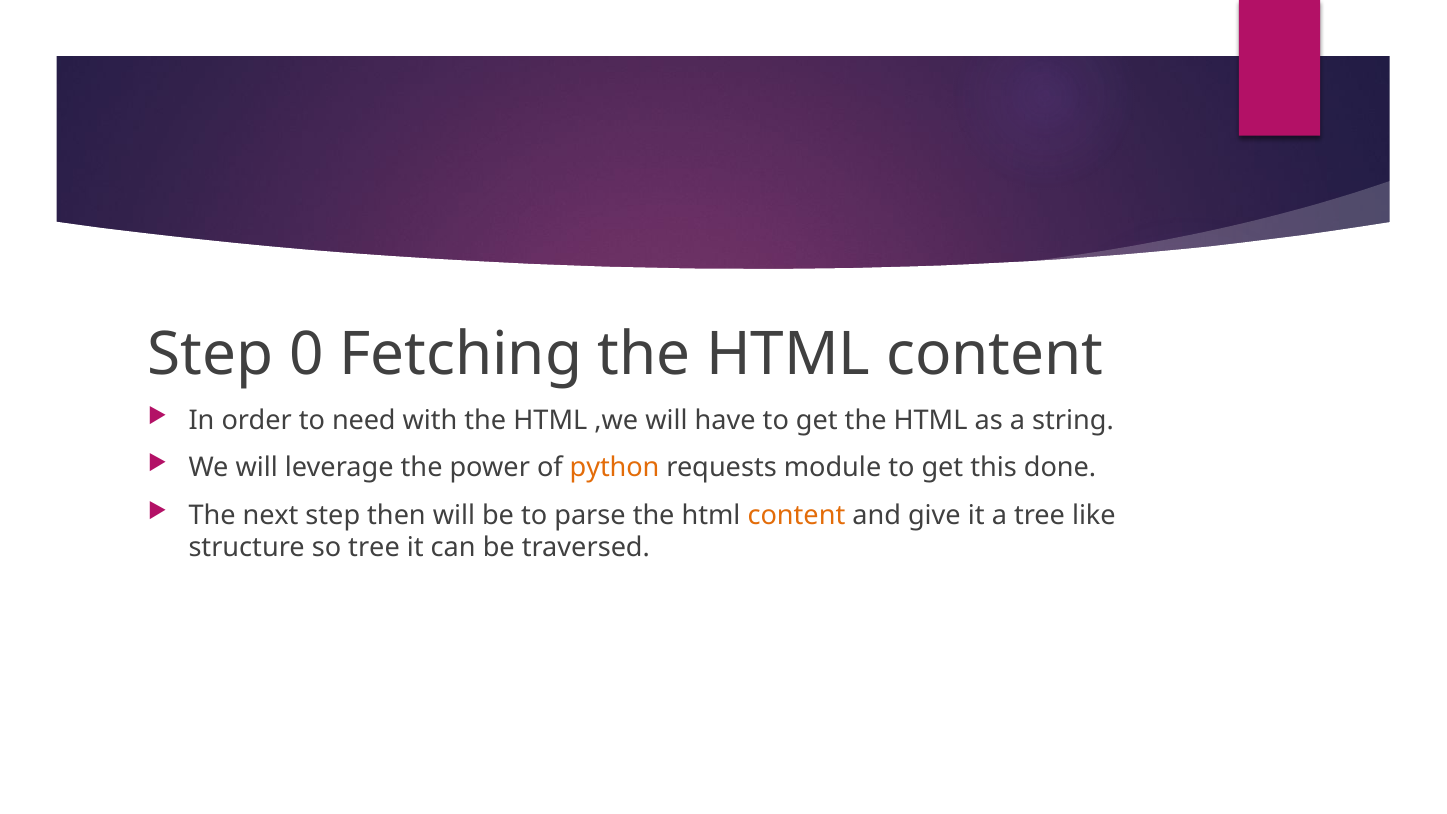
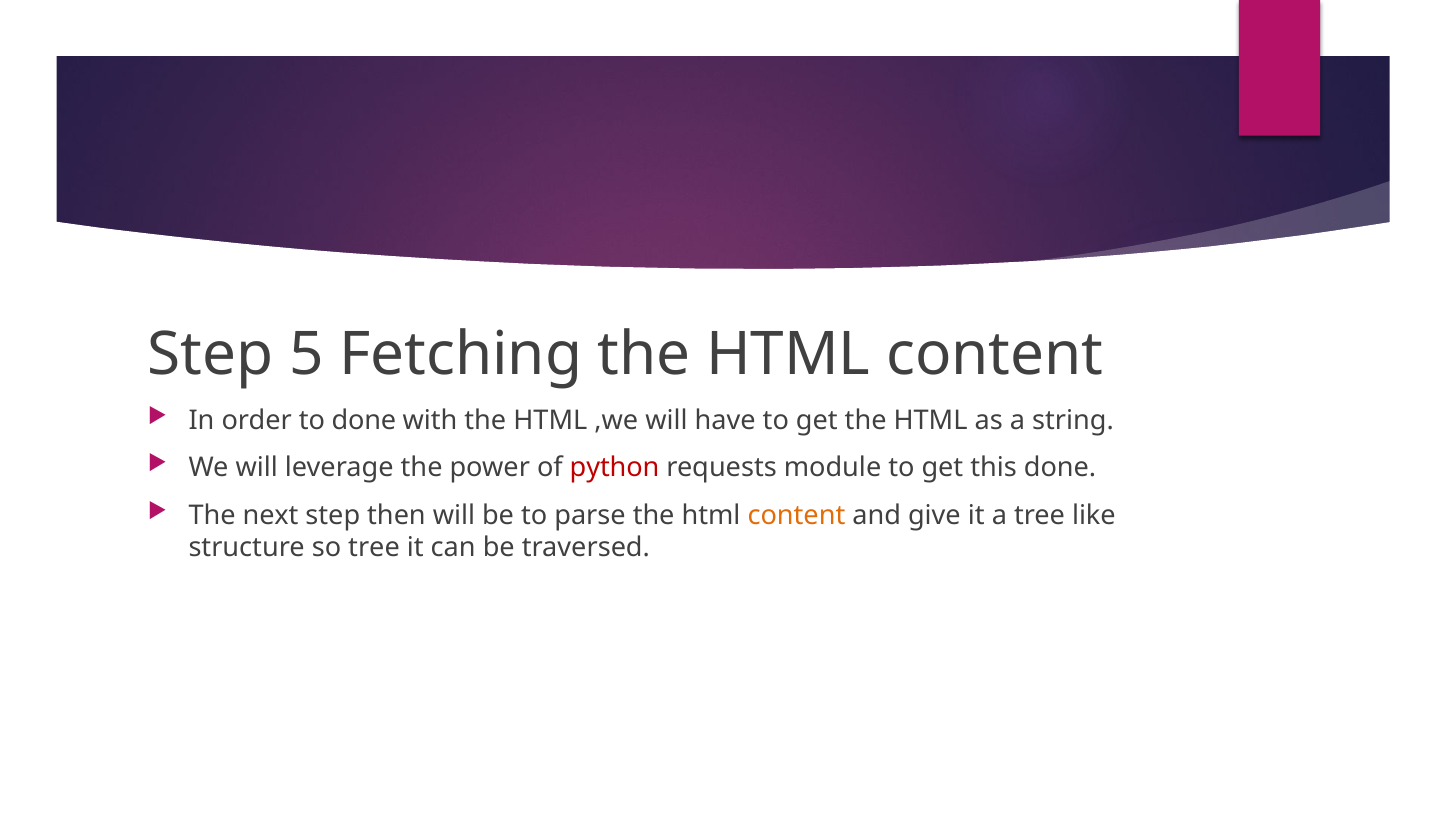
0: 0 -> 5
to need: need -> done
python colour: orange -> red
